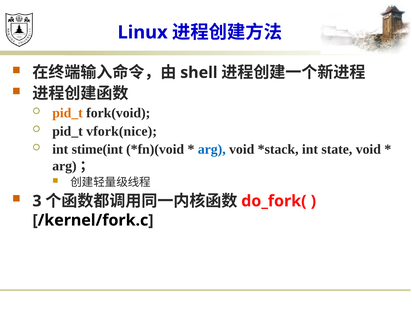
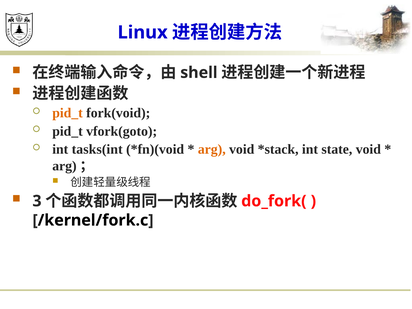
vfork(nice: vfork(nice -> vfork(goto
stime(int: stime(int -> tasks(int
arg colour: blue -> orange
